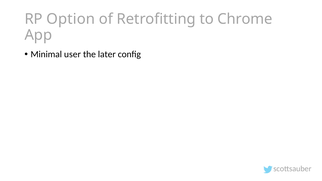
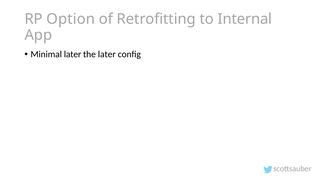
Chrome: Chrome -> Internal
Minimal user: user -> later
